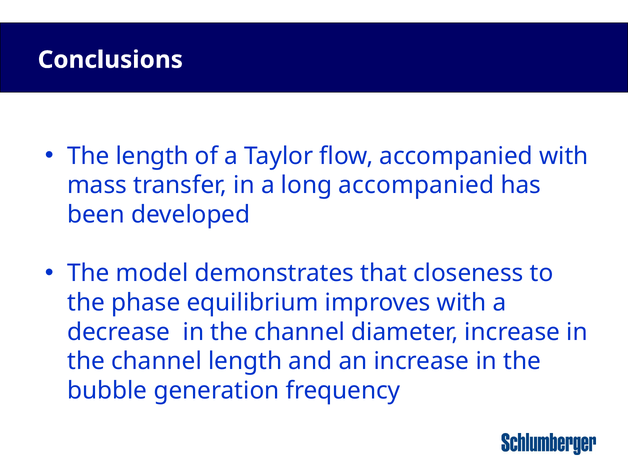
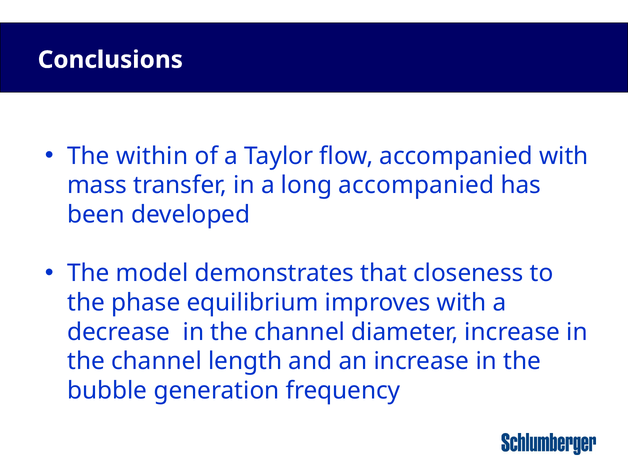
The length: length -> within
